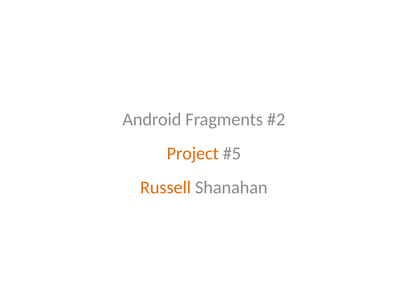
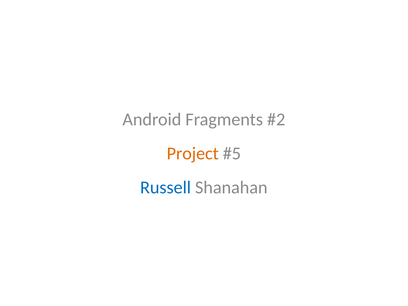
Russell colour: orange -> blue
